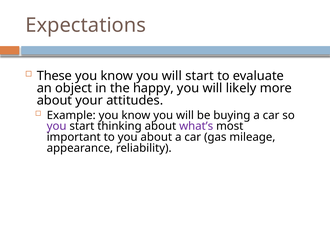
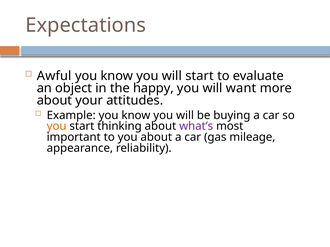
These: These -> Awful
likely: likely -> want
you at (57, 126) colour: purple -> orange
